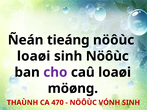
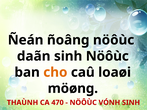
tieáng: tieáng -> ñoâng
loaøi at (34, 56): loaøi -> daãn
cho colour: purple -> orange
